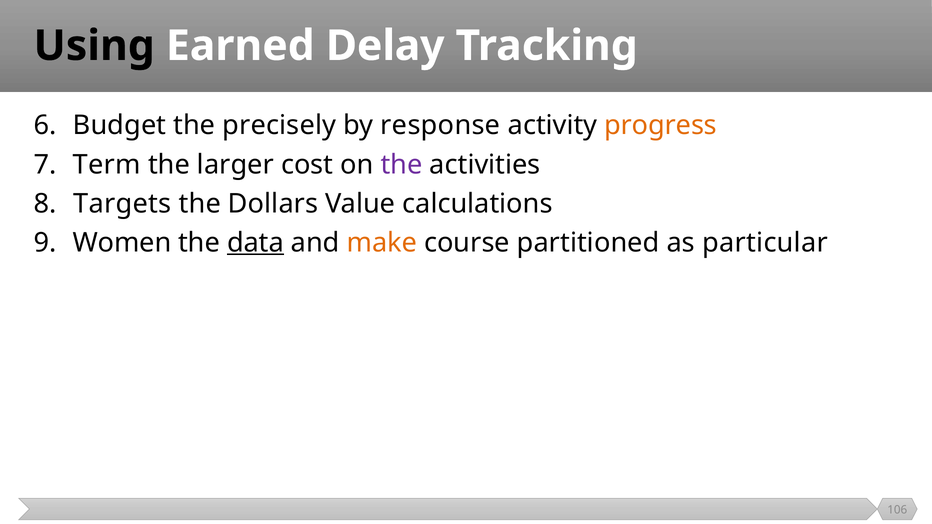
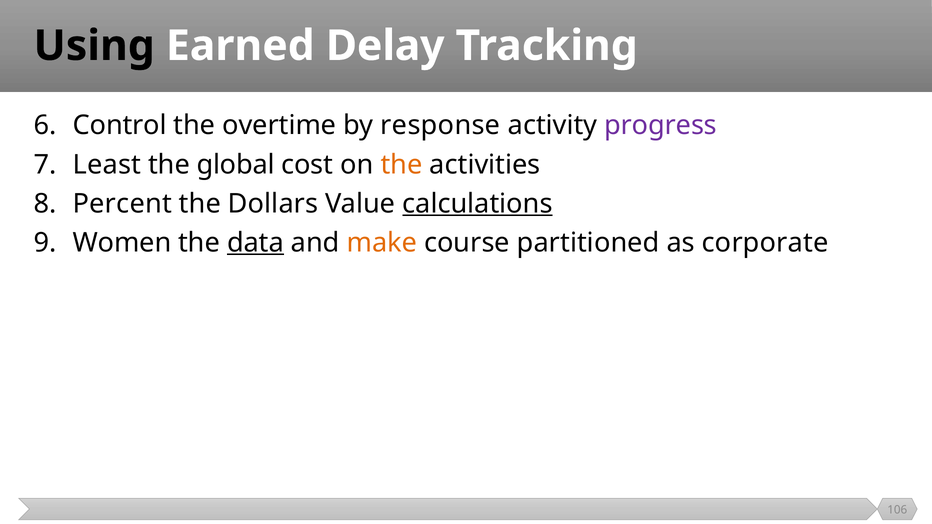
Budget: Budget -> Control
precisely: precisely -> overtime
progress colour: orange -> purple
Term: Term -> Least
larger: larger -> global
the at (402, 165) colour: purple -> orange
Targets: Targets -> Percent
calculations underline: none -> present
particular: particular -> corporate
